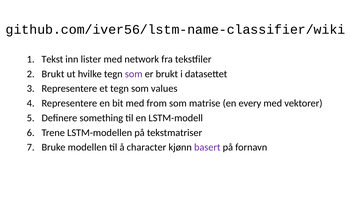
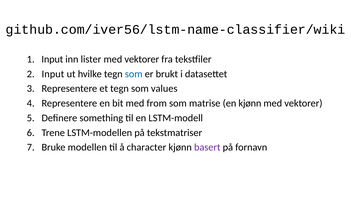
Tekst at (52, 59): Tekst -> Input
lister med network: network -> vektorer
Brukt at (53, 74): Brukt -> Input
som at (134, 74) colour: purple -> blue
en every: every -> kjønn
